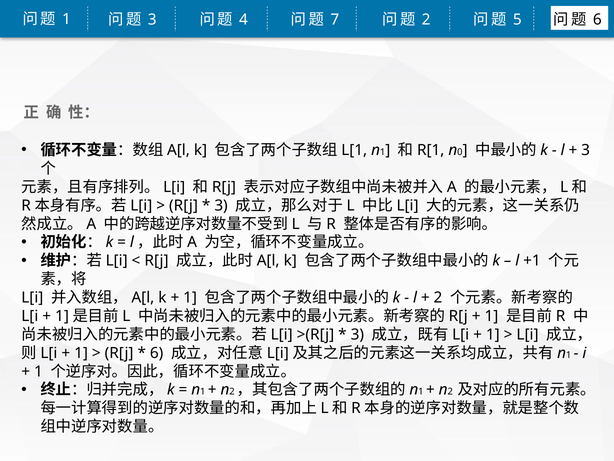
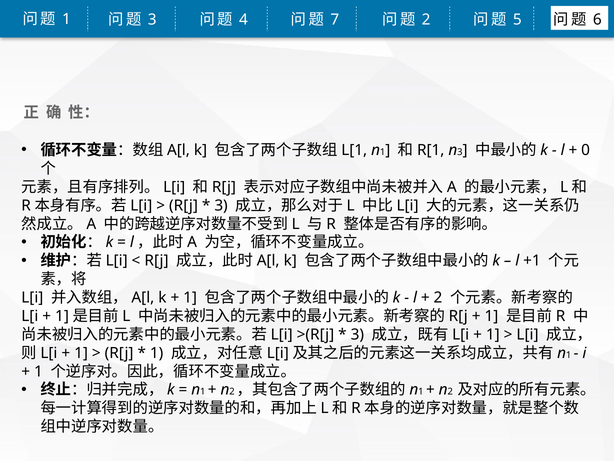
0 at (460, 152): 0 -> 3
3 at (586, 150): 3 -> 0
6 at (157, 353): 6 -> 1
